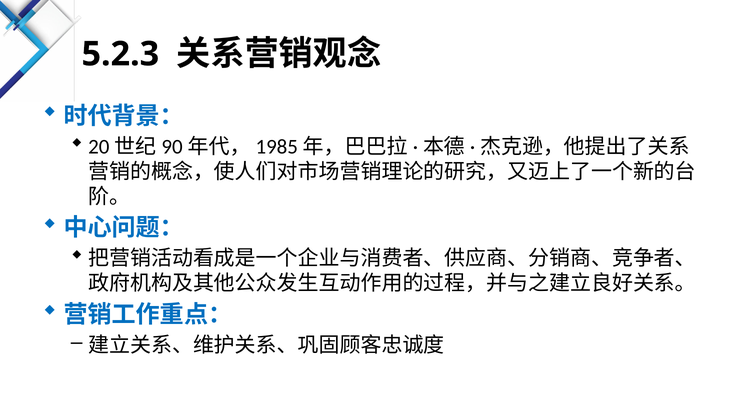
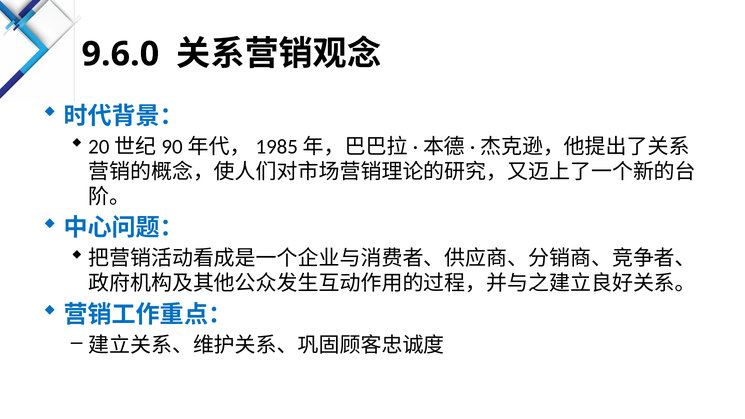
5.2.3: 5.2.3 -> 9.6.0
